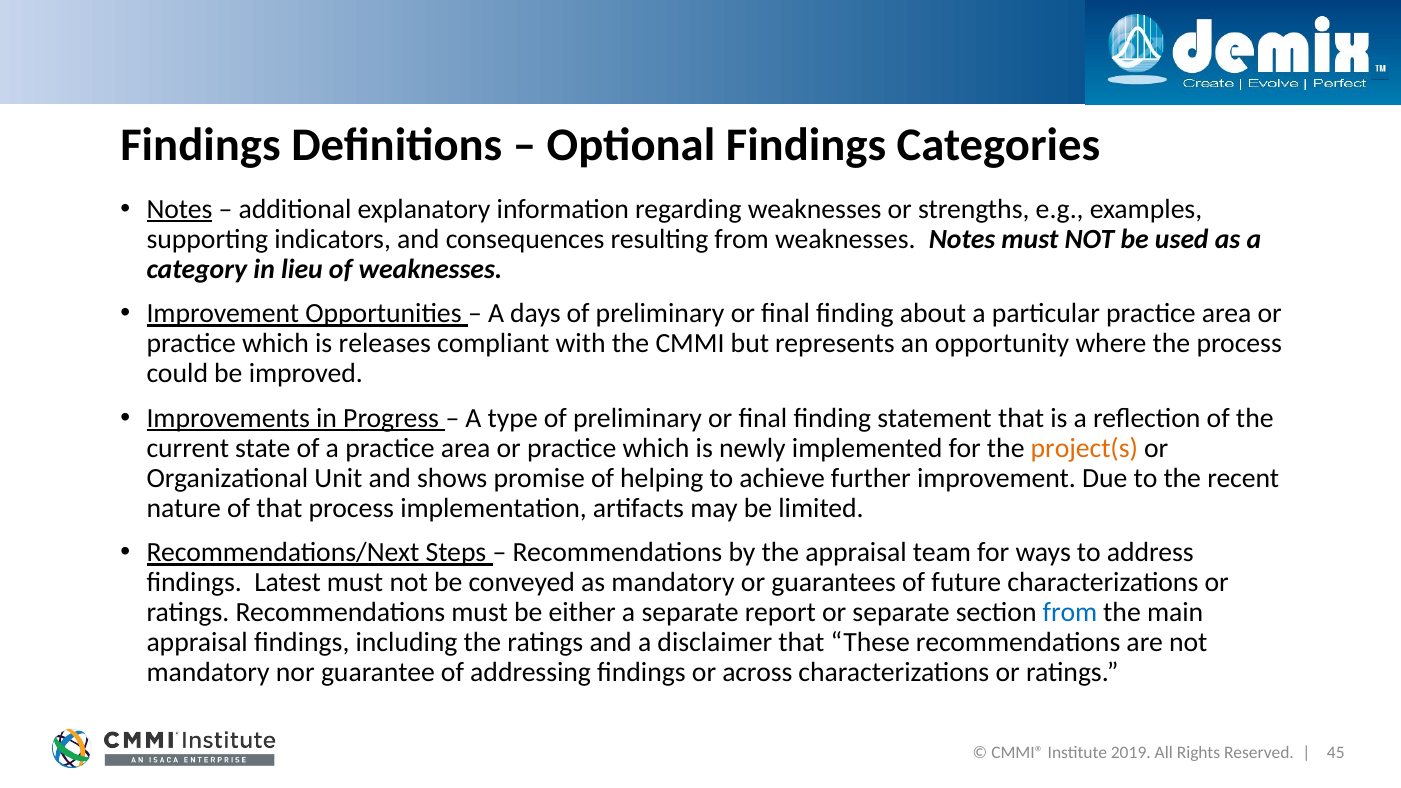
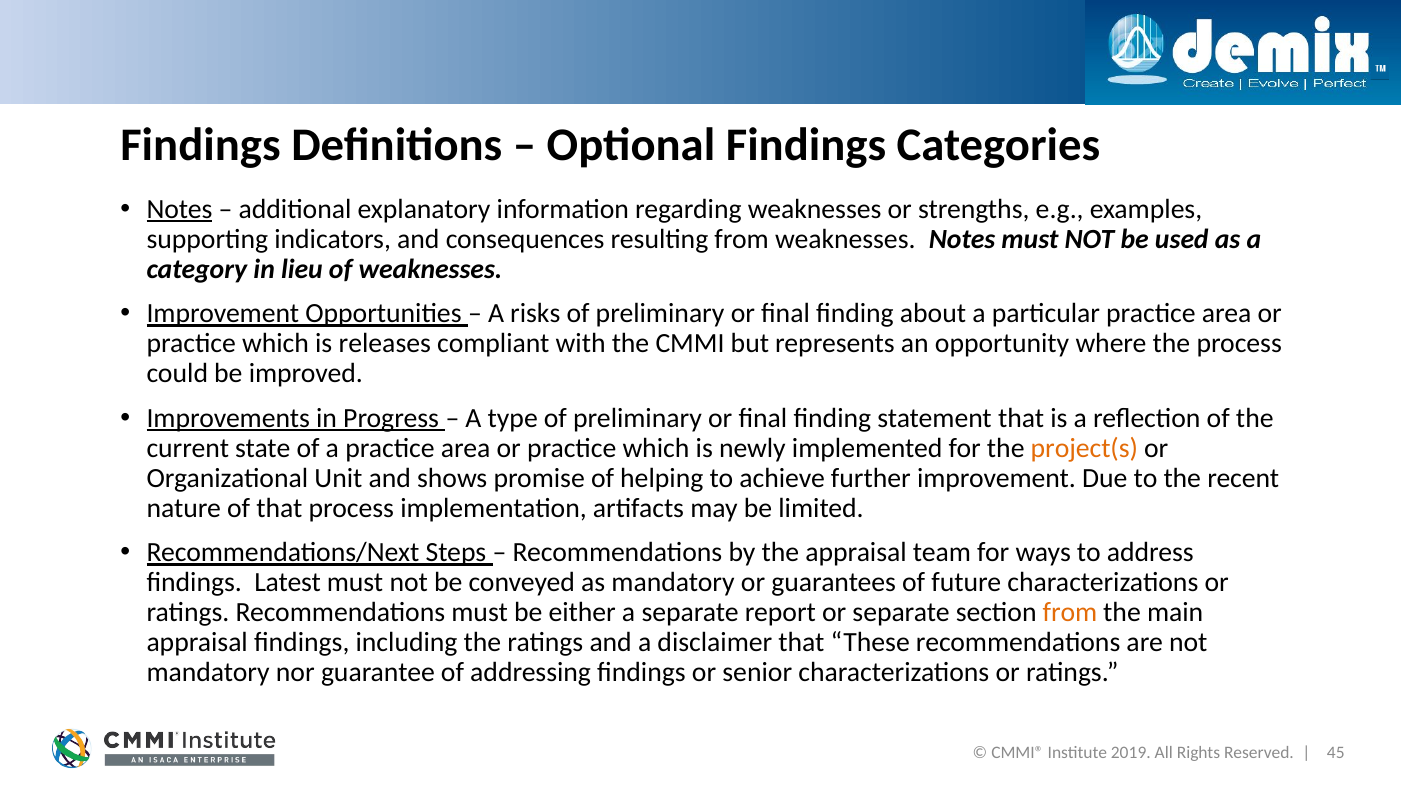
days: days -> risks
from at (1070, 612) colour: blue -> orange
across: across -> senior
